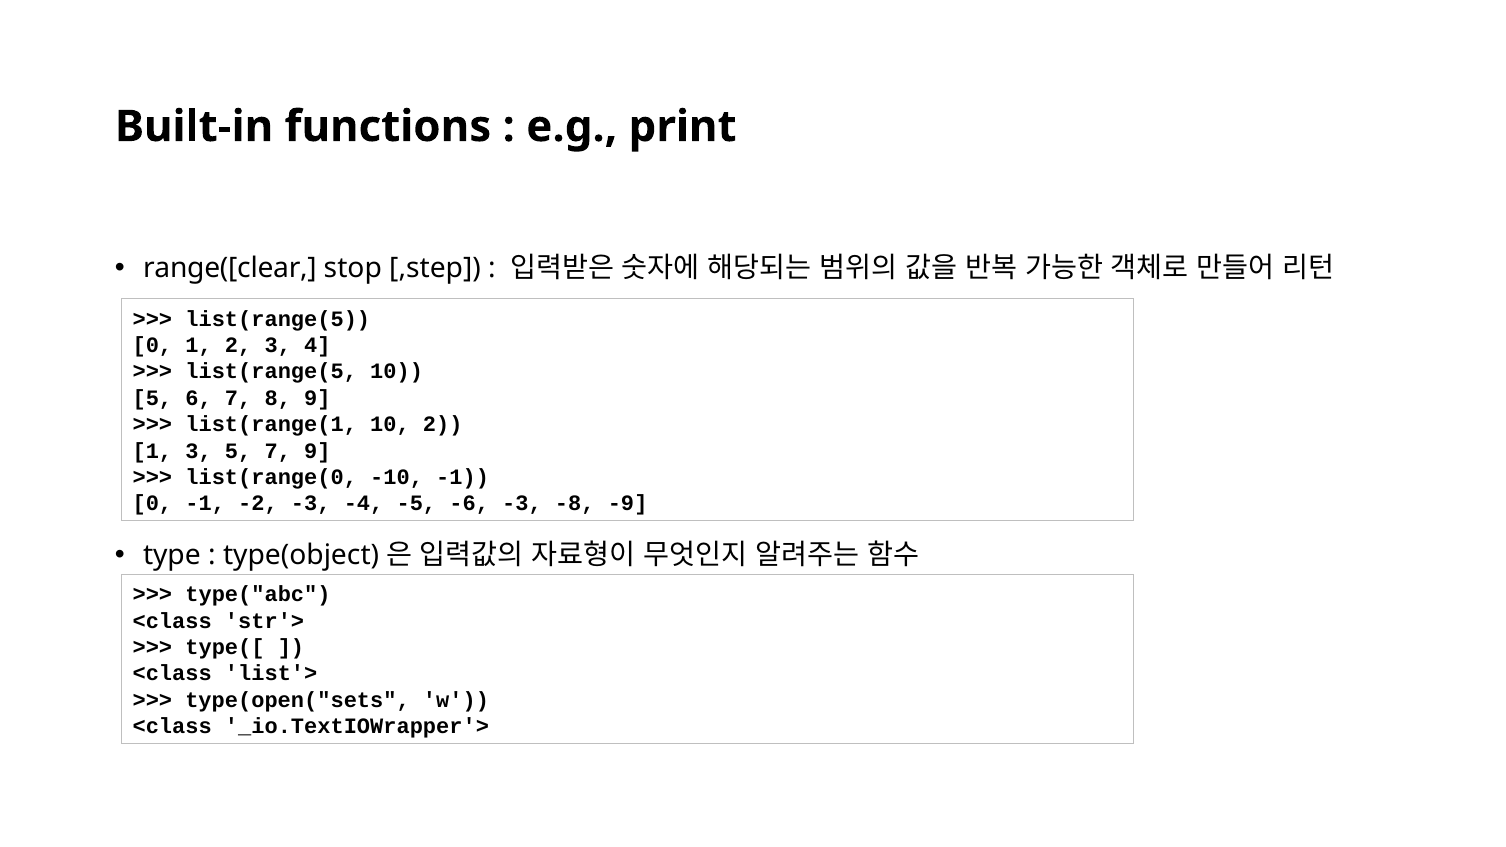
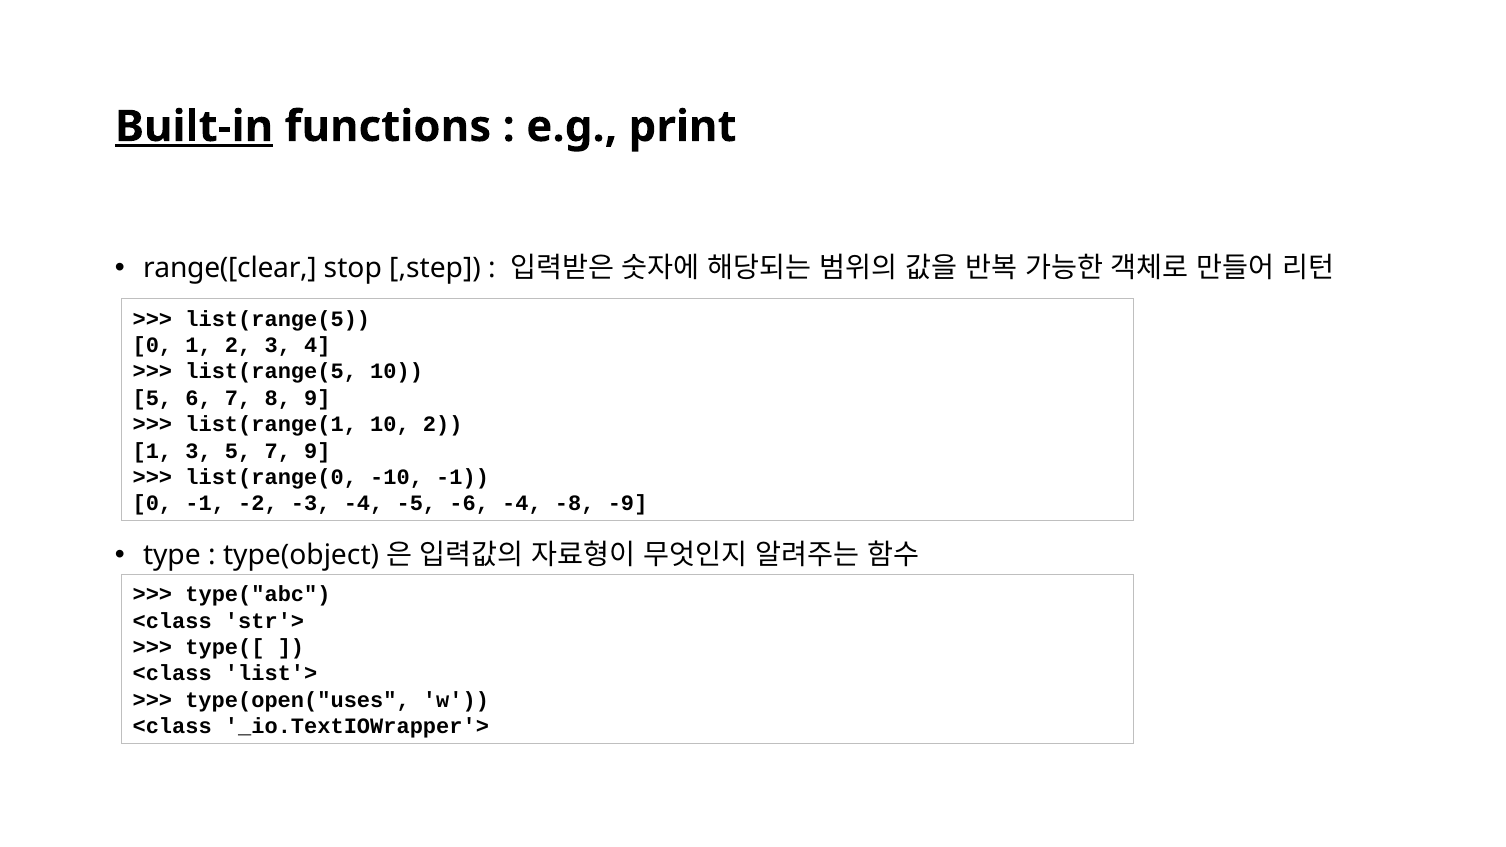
Built-in underline: none -> present
-6 -3: -3 -> -4
type(open("sets: type(open("sets -> type(open("uses
